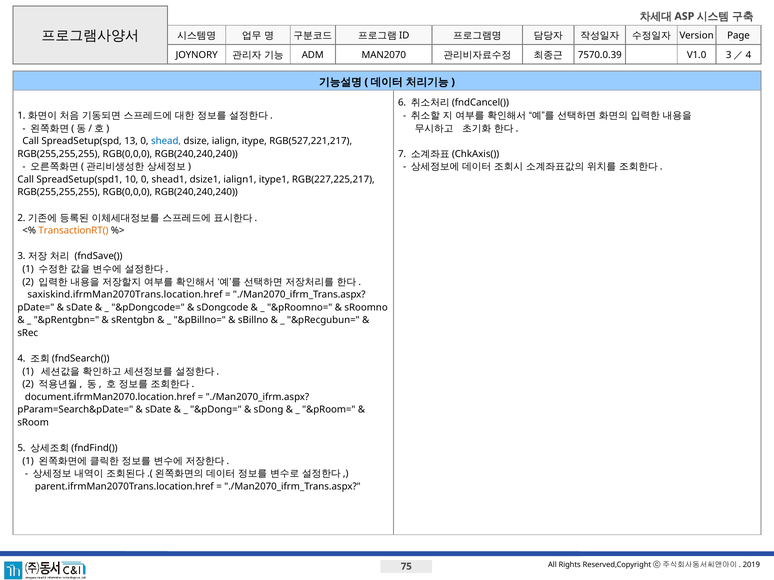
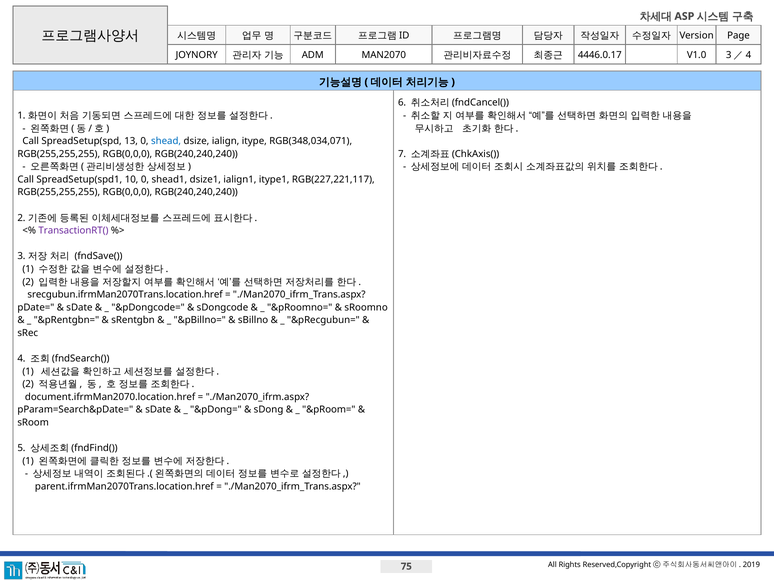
7570.0.39: 7570.0.39 -> 4446.0.17
RGB(527,221,217: RGB(527,221,217 -> RGB(348,034,071
RGB(227,225,217: RGB(227,225,217 -> RGB(227,221,117
TransactionRT( colour: orange -> purple
saxiskind.ifrmMan2070Trans.location.href: saxiskind.ifrmMan2070Trans.location.href -> srecgubun.ifrmMan2070Trans.location.href
